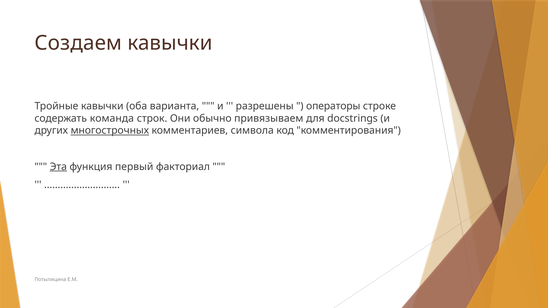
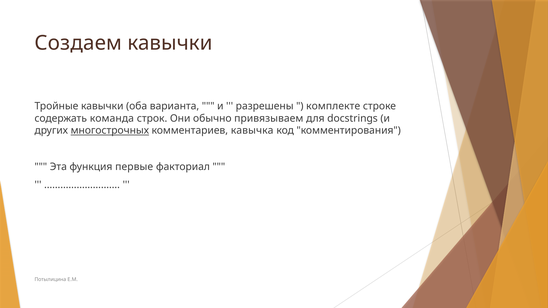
операторы: операторы -> комплекте
символа: символа -> кавычка
Эта underline: present -> none
первый: первый -> первые
